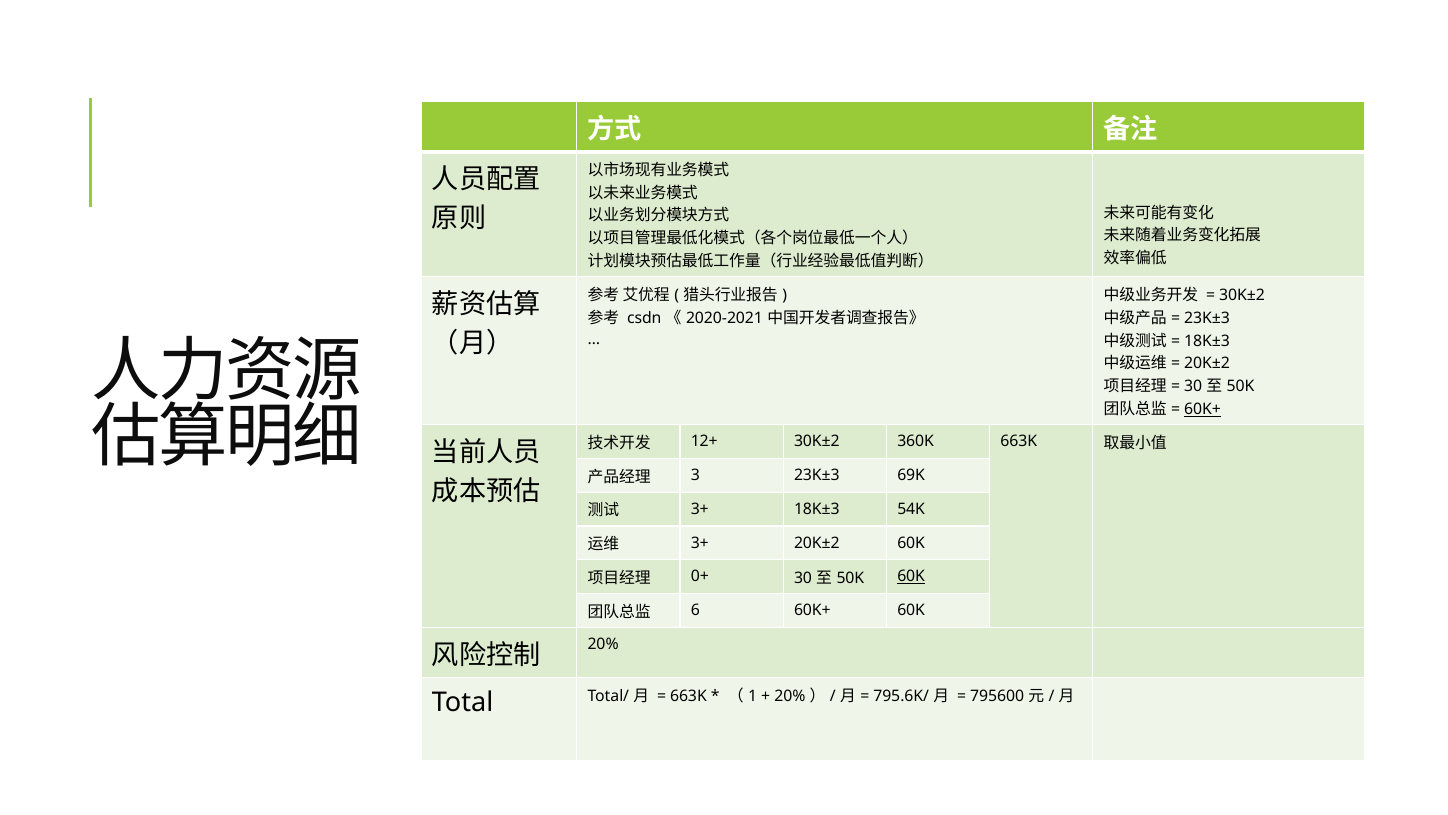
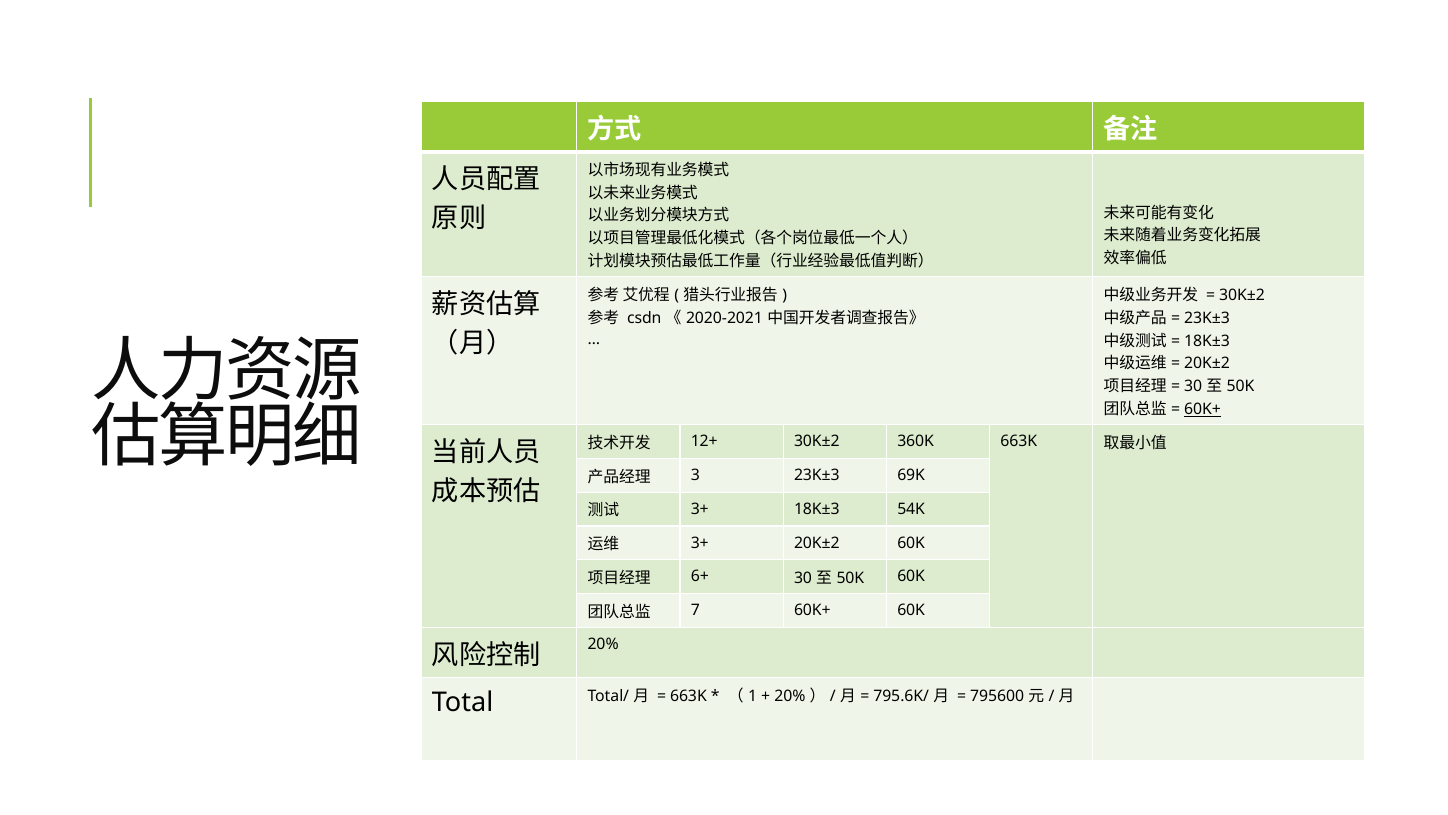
0+: 0+ -> 6+
60K at (911, 576) underline: present -> none
6: 6 -> 7
